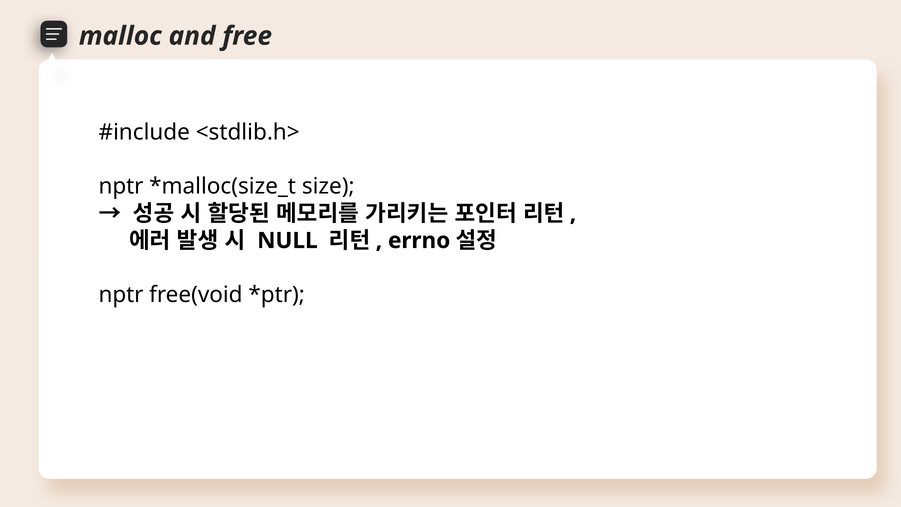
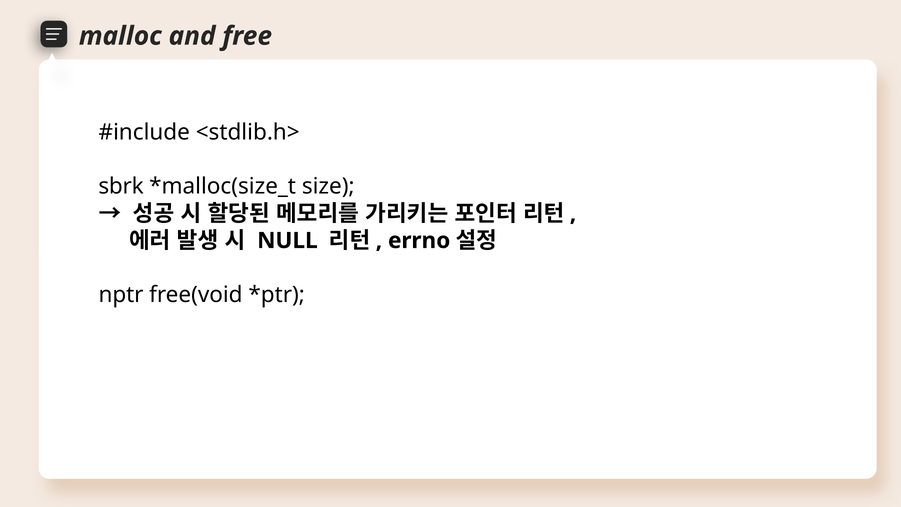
nptr at (121, 186): nptr -> sbrk
